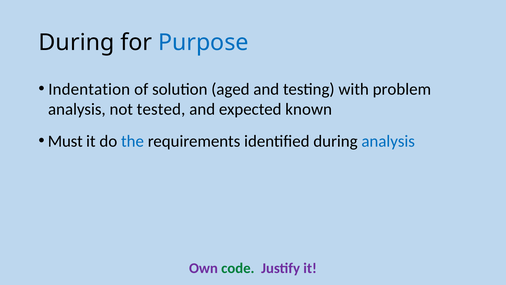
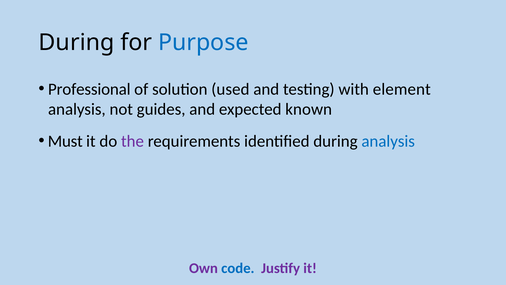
Indentation: Indentation -> Professional
aged: aged -> used
problem: problem -> element
tested: tested -> guides
the colour: blue -> purple
code colour: green -> blue
